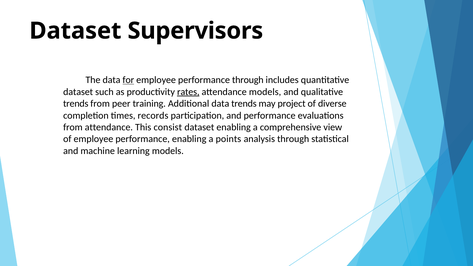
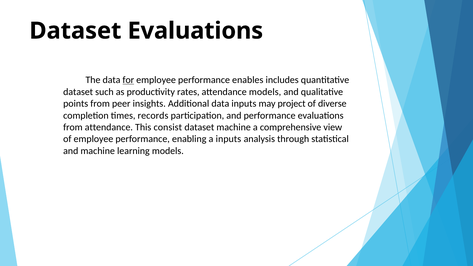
Dataset Supervisors: Supervisors -> Evaluations
performance through: through -> enables
rates underline: present -> none
trends at (76, 104): trends -> points
training: training -> insights
data trends: trends -> inputs
dataset enabling: enabling -> machine
a points: points -> inputs
